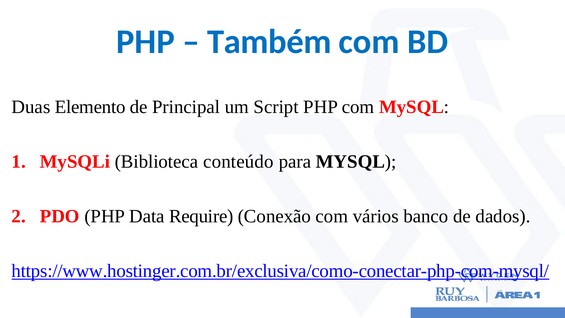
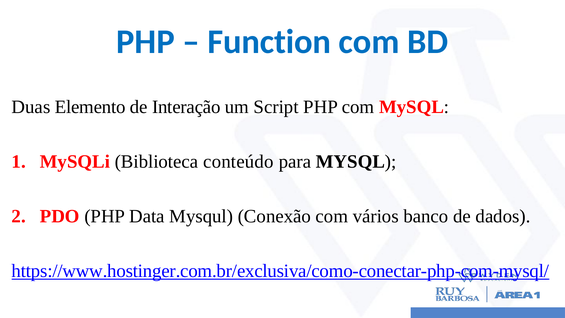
Também: Também -> Function
Principal: Principal -> Interação
Require: Require -> Mysqul
